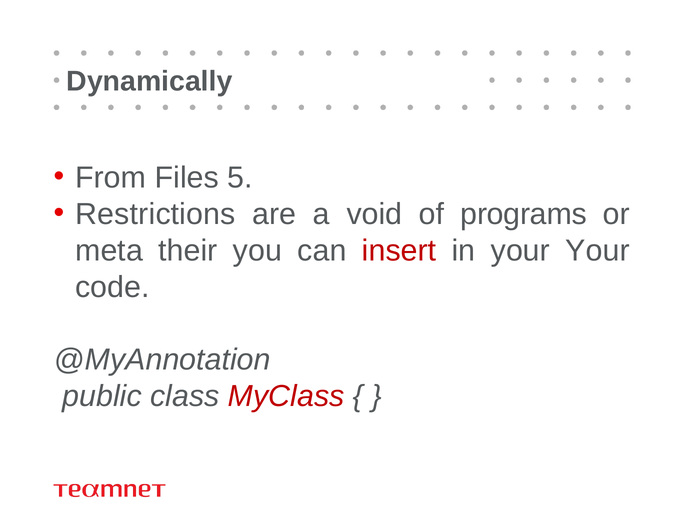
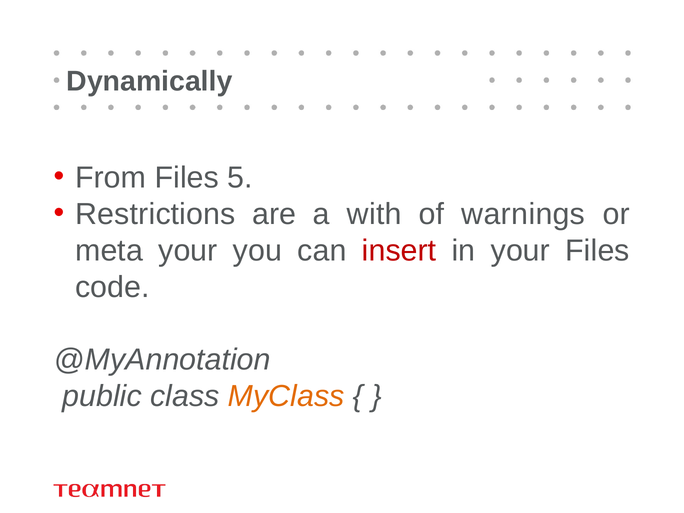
void: void -> with
programs: programs -> warnings
meta their: their -> your
your Your: Your -> Files
MyClass colour: red -> orange
